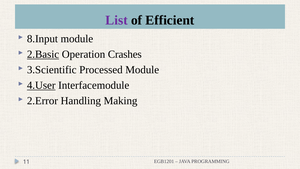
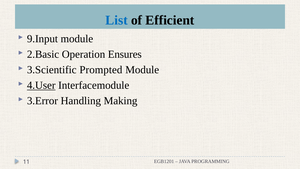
List colour: purple -> blue
8.Input: 8.Input -> 9.Input
2.Basic underline: present -> none
Crashes: Crashes -> Ensures
Processed: Processed -> Prompted
2.Error: 2.Error -> 3.Error
